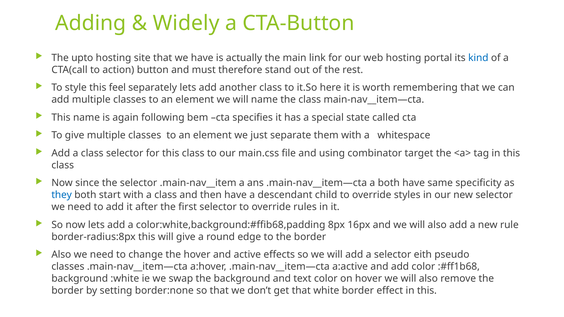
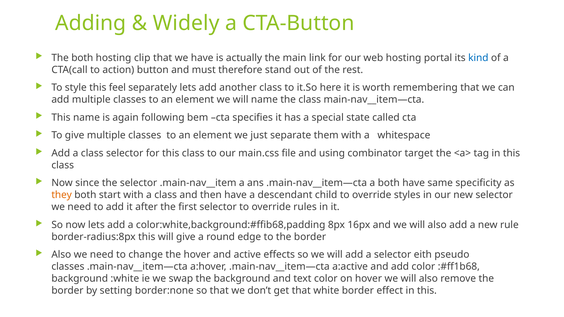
The upto: upto -> both
site: site -> clip
they colour: blue -> orange
